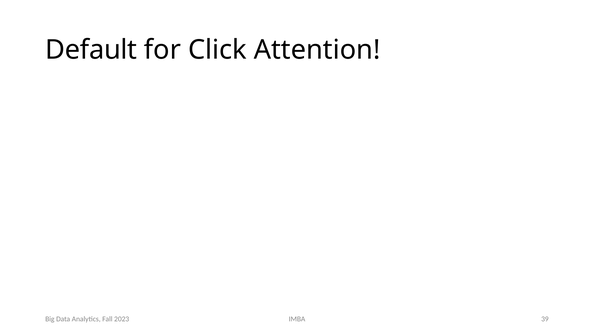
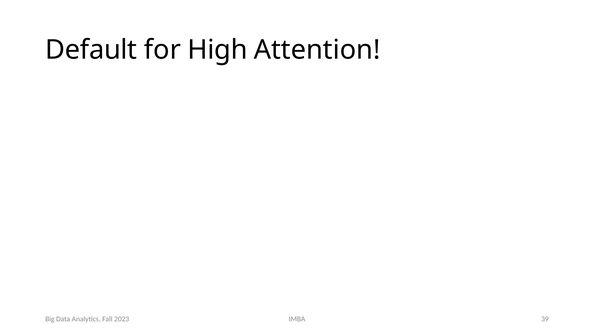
Click: Click -> High
